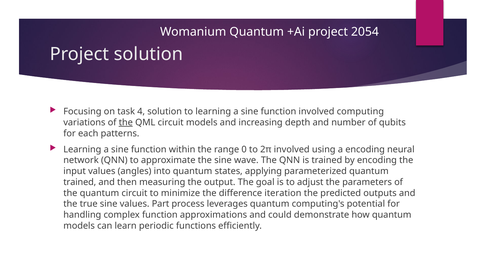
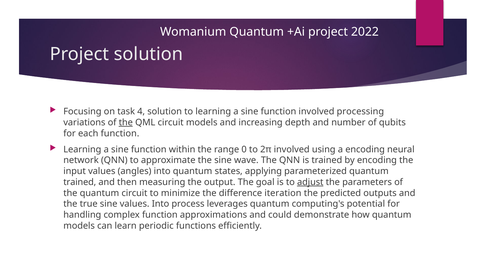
2054: 2054 -> 2022
computing: computing -> processing
each patterns: patterns -> function
adjust underline: none -> present
values Part: Part -> Into
